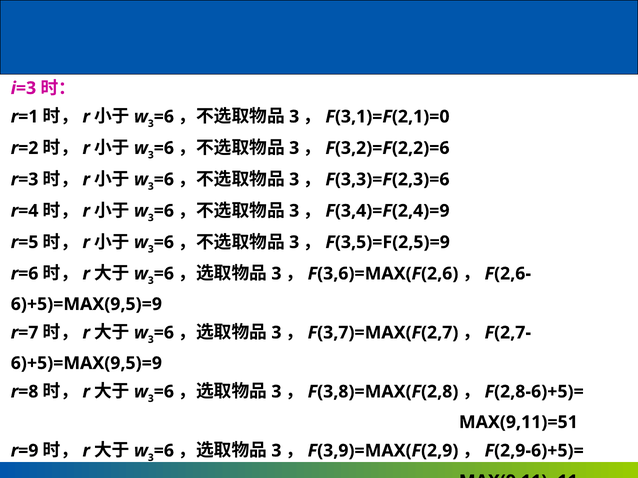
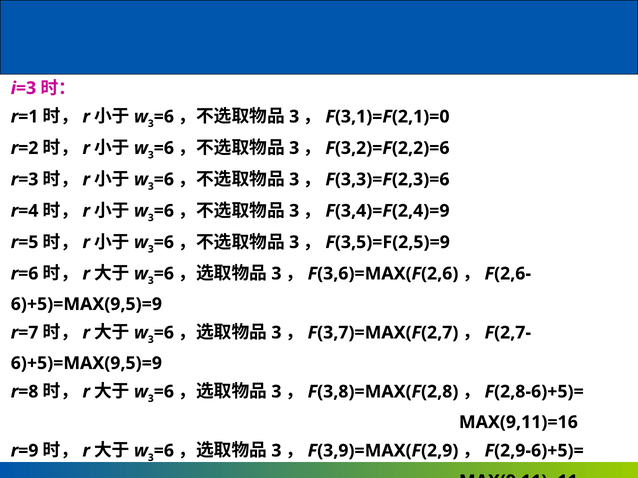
MAX(9,11)=51: MAX(9,11)=51 -> MAX(9,11)=16
